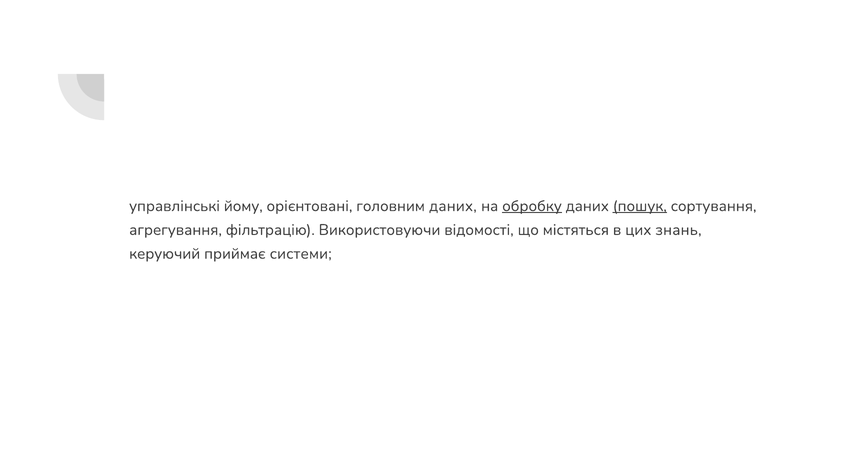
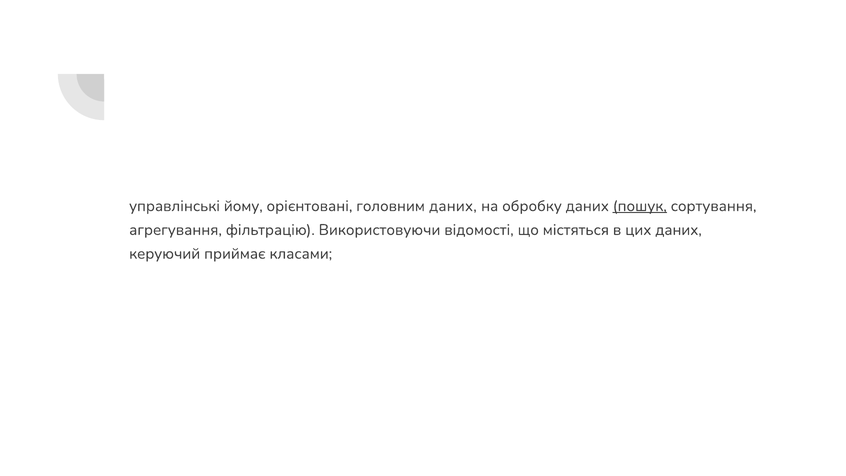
обробку underline: present -> none
цих знань: знань -> даних
системи: системи -> класами
